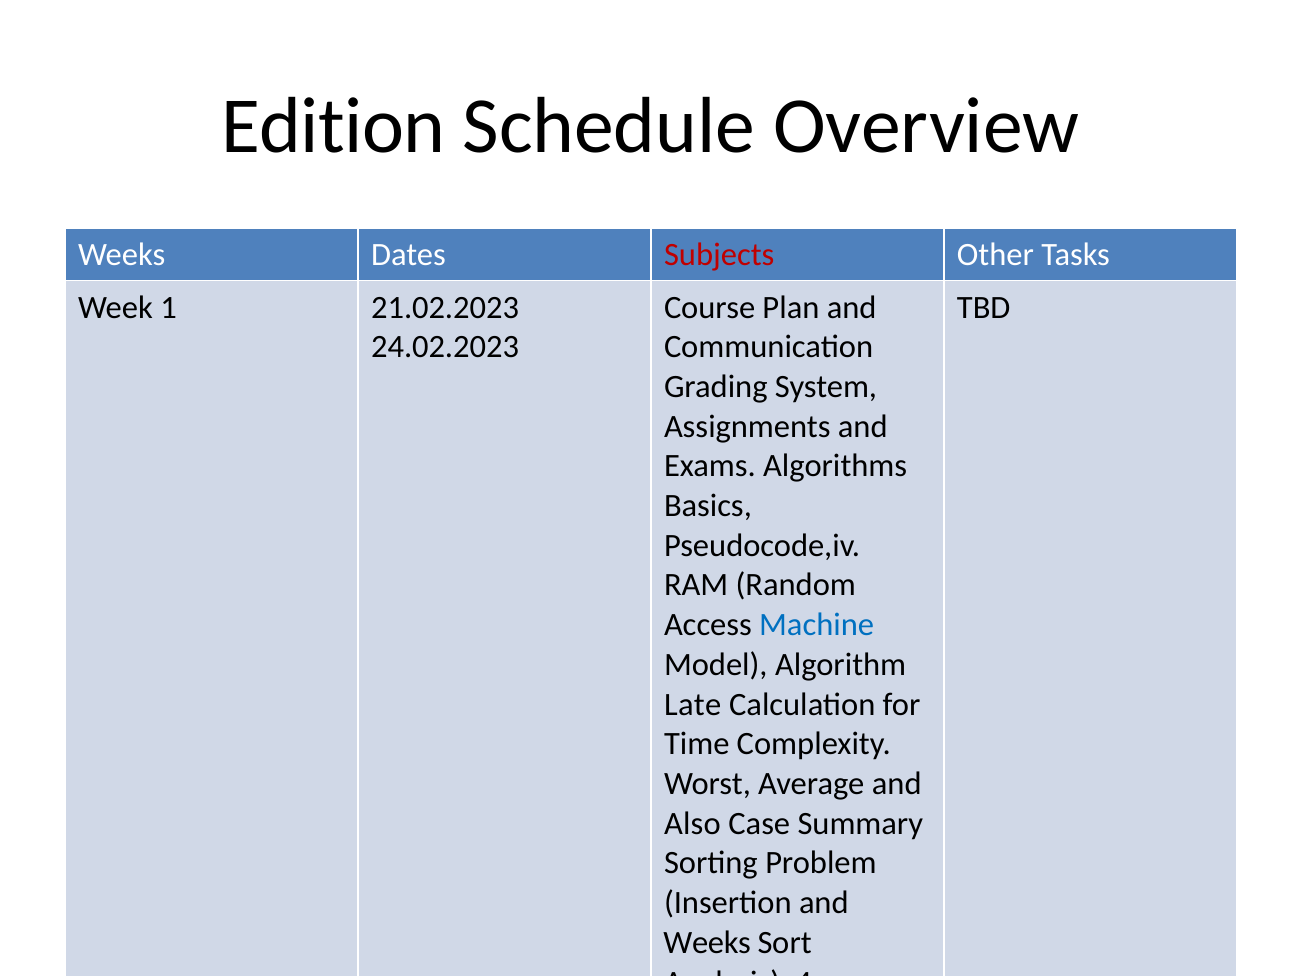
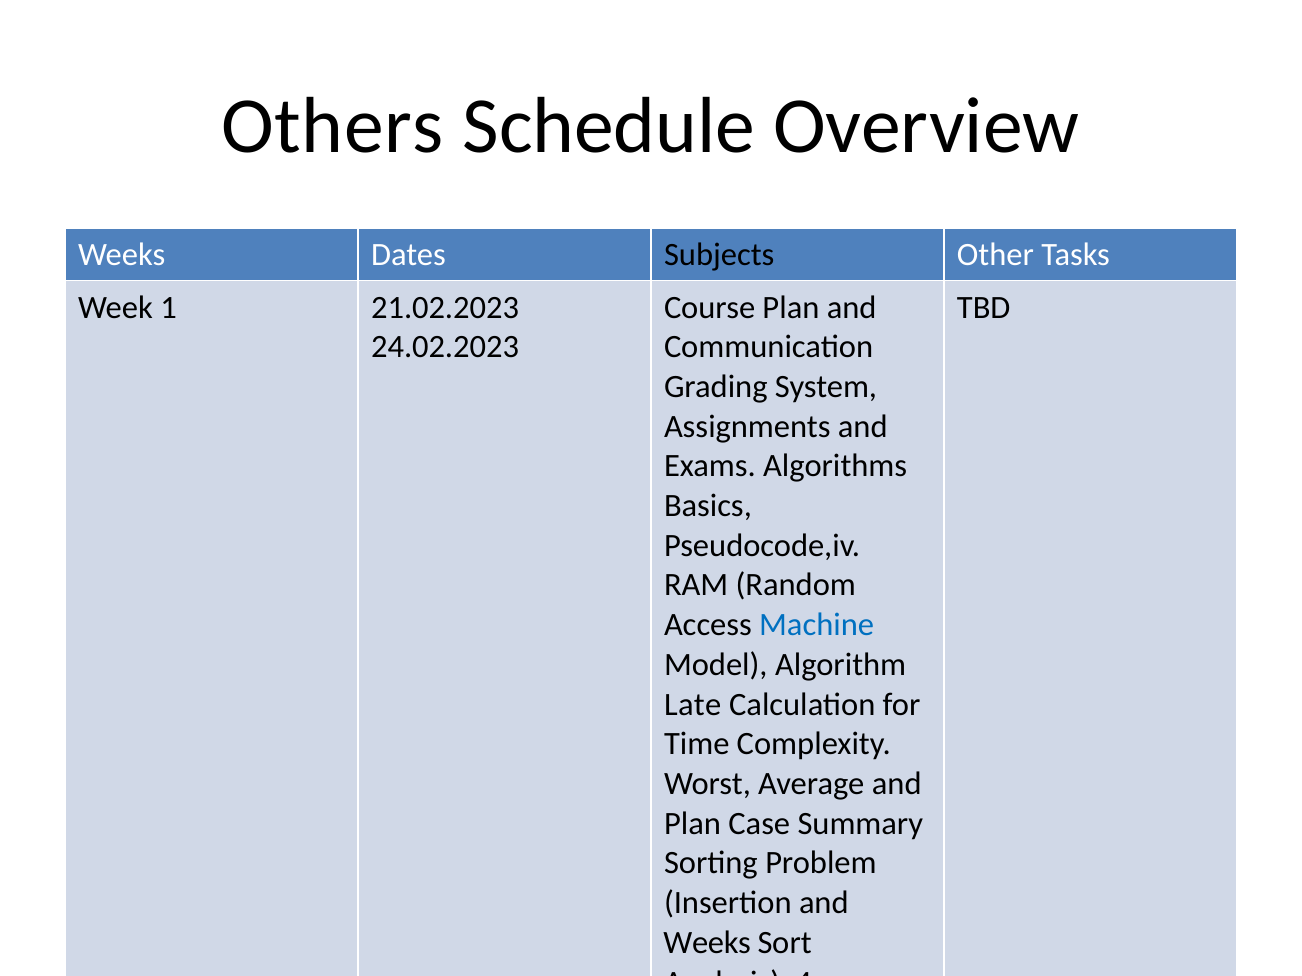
Edition: Edition -> Others
Subjects colour: red -> black
Also at (692, 824): Also -> Plan
